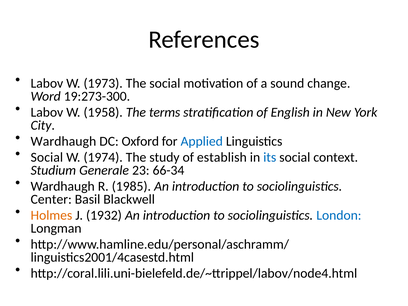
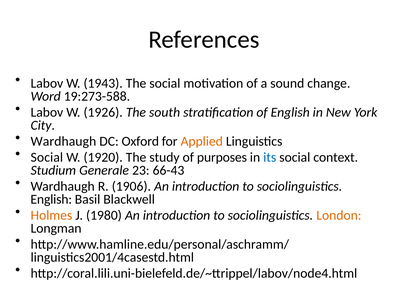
1973: 1973 -> 1943
19:273-300: 19:273-300 -> 19:273-588
1958: 1958 -> 1926
terms: terms -> south
Applied colour: blue -> orange
1974: 1974 -> 1920
establish: establish -> purposes
66-34: 66-34 -> 66-43
1985: 1985 -> 1906
Center at (51, 199): Center -> English
1932: 1932 -> 1980
London colour: blue -> orange
